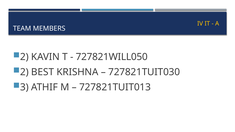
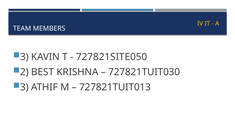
2 at (24, 57): 2 -> 3
727821WILL050: 727821WILL050 -> 727821SITE050
